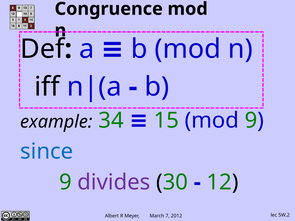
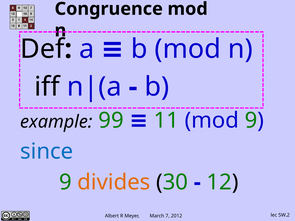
34: 34 -> 99
15: 15 -> 11
divides colour: purple -> orange
